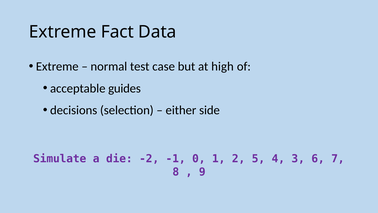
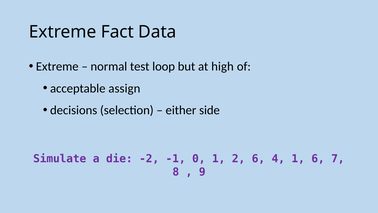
case: case -> loop
guides: guides -> assign
2 5: 5 -> 6
4 3: 3 -> 1
